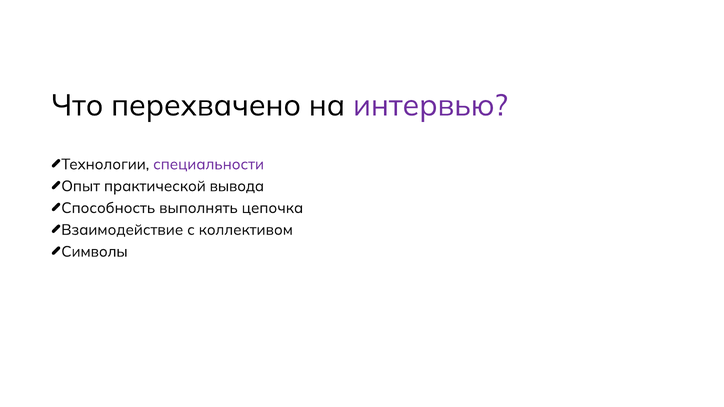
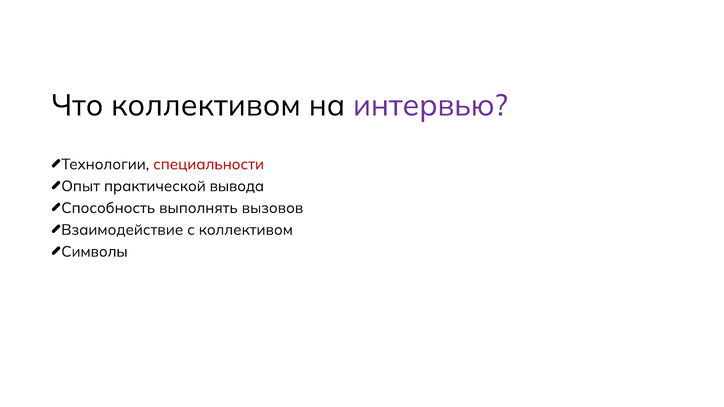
Что перехвачено: перехвачено -> коллективом
специальности colour: purple -> red
цепочка: цепочка -> вызовов
